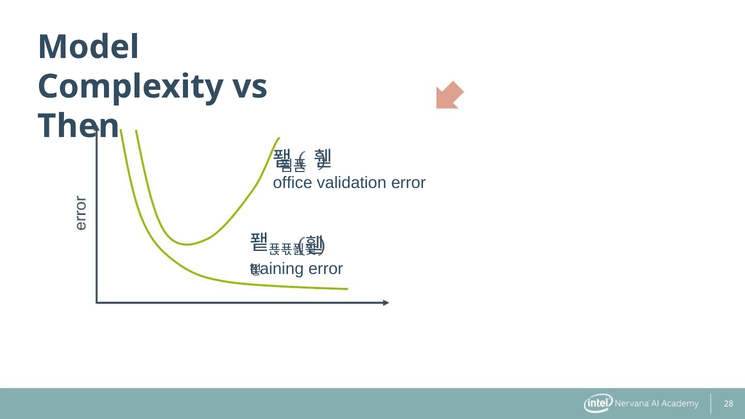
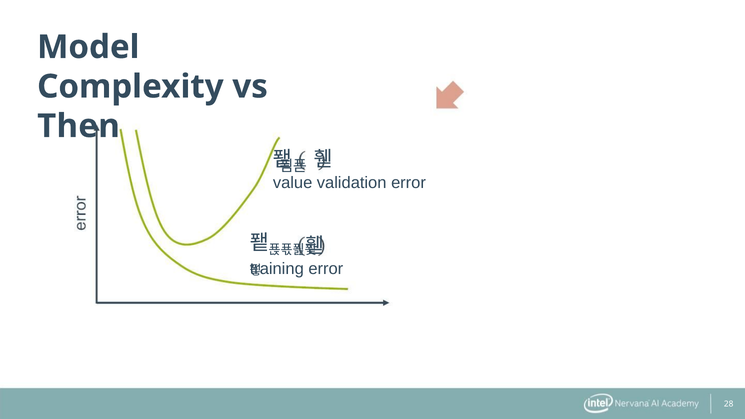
office: office -> value
